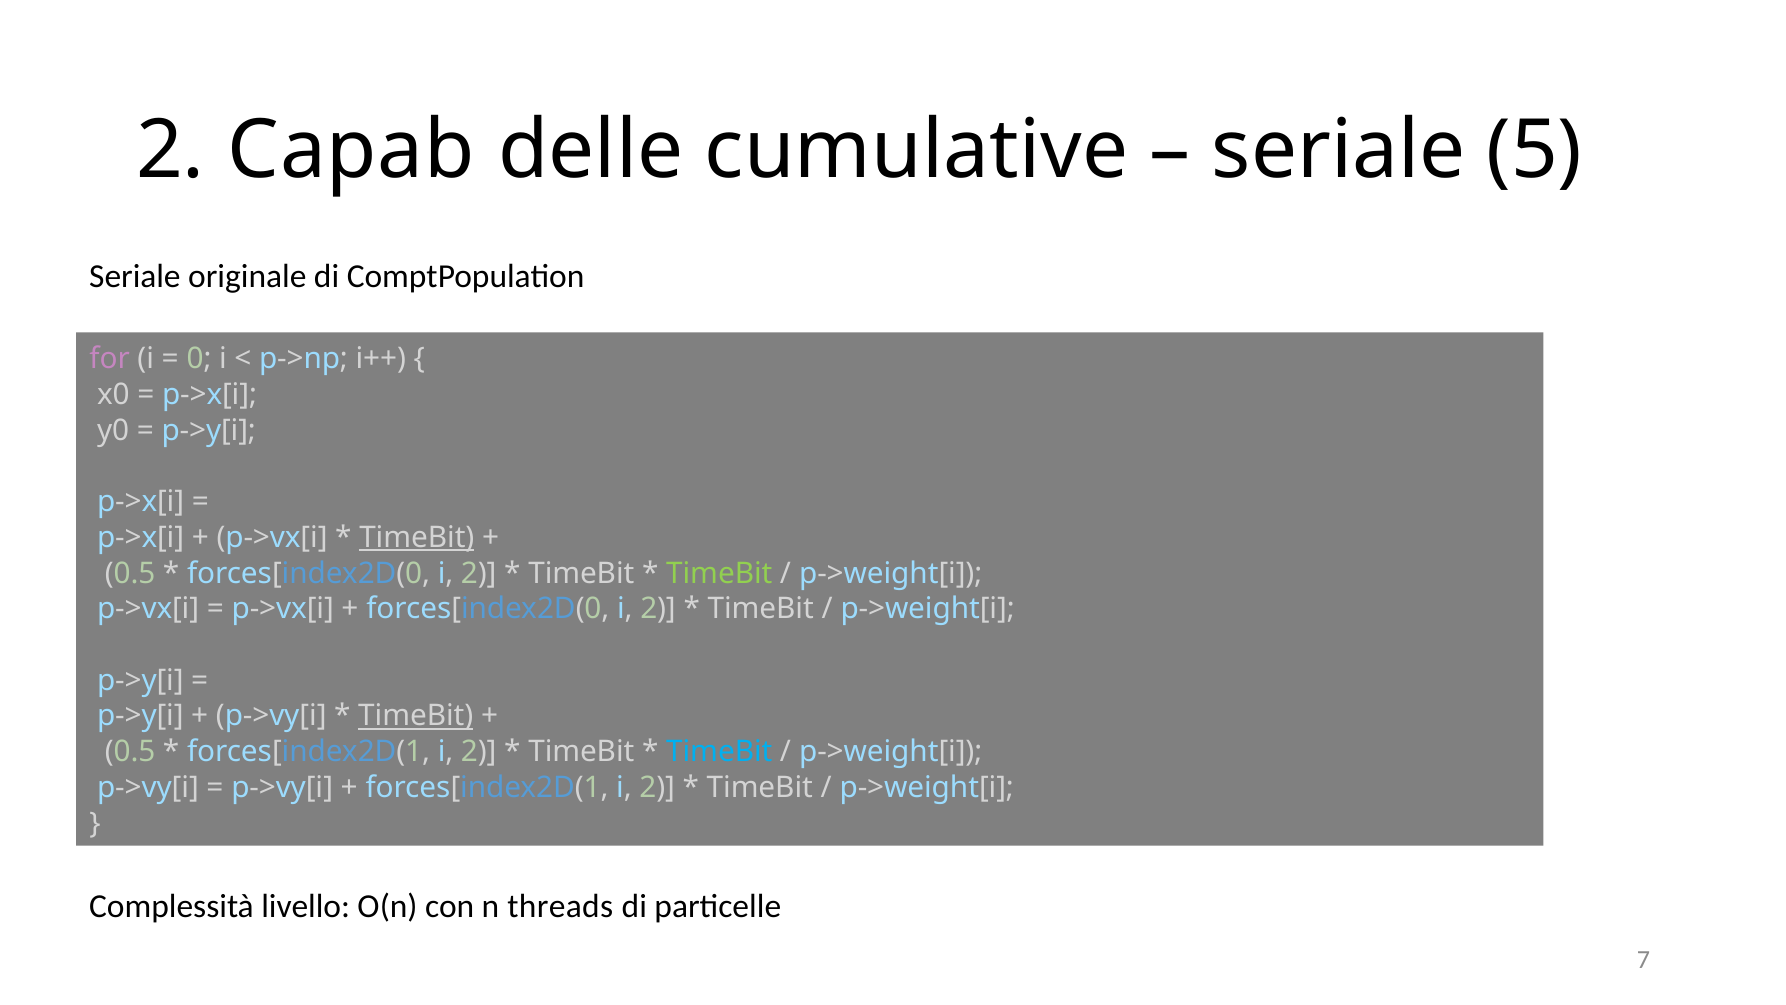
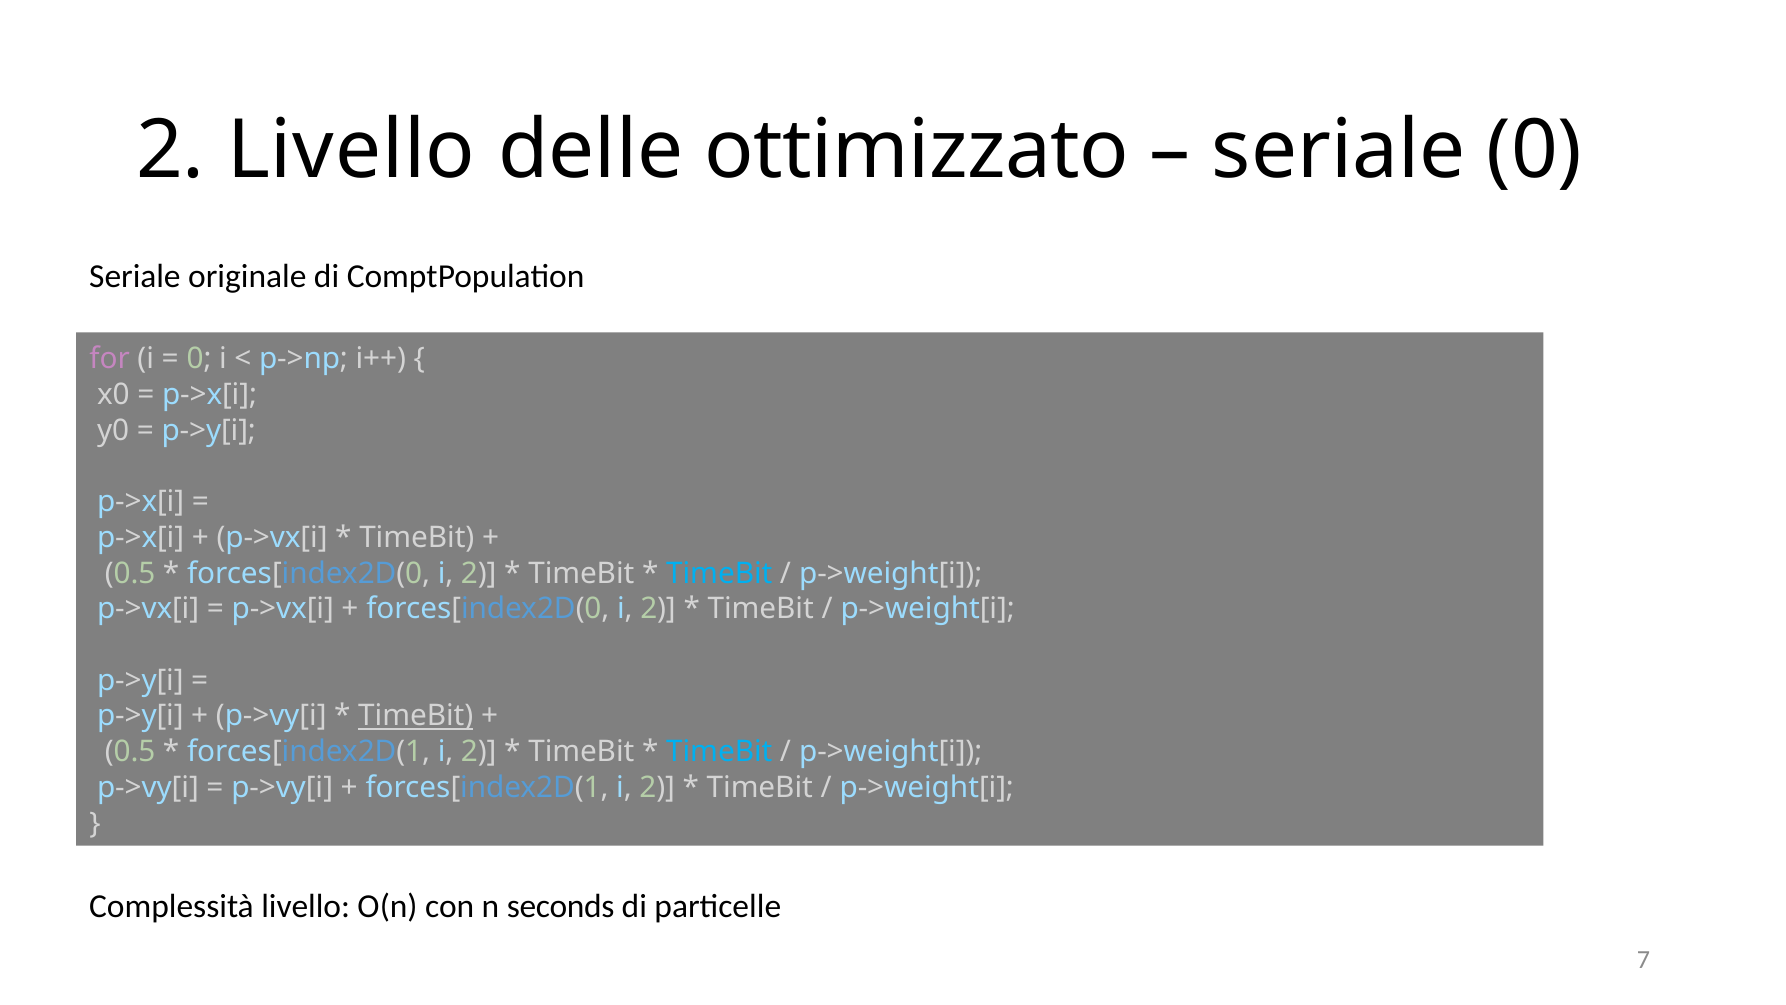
2 Capab: Capab -> Livello
cumulative: cumulative -> ottimizzato
seriale 5: 5 -> 0
TimeBit at (417, 537) underline: present -> none
TimeBit at (719, 573) colour: light green -> light blue
threads: threads -> seconds
